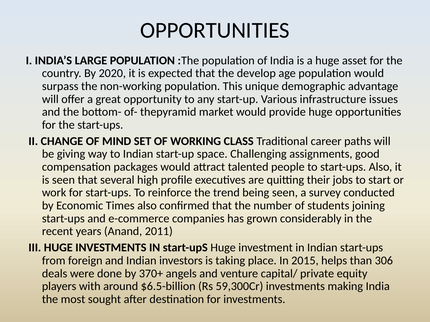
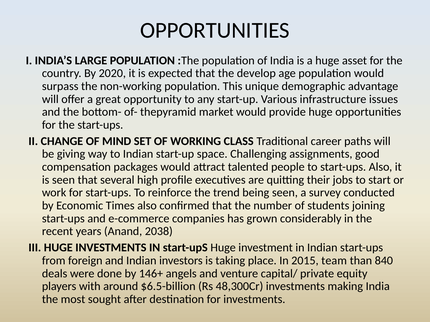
2011: 2011 -> 2038
helps: helps -> team
306: 306 -> 840
370+: 370+ -> 146+
59,300Cr: 59,300Cr -> 48,300Cr
